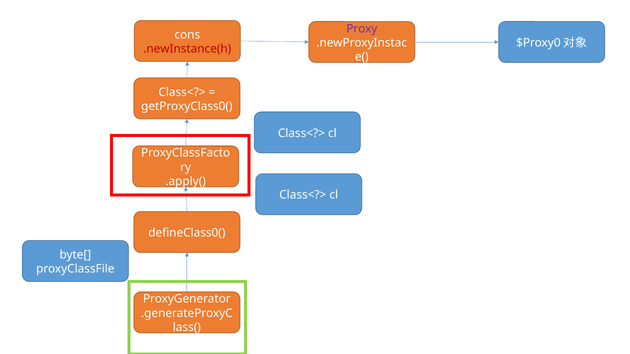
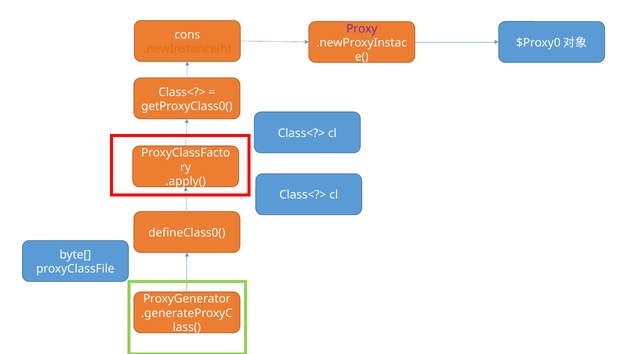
.newInstance(h colour: red -> orange
